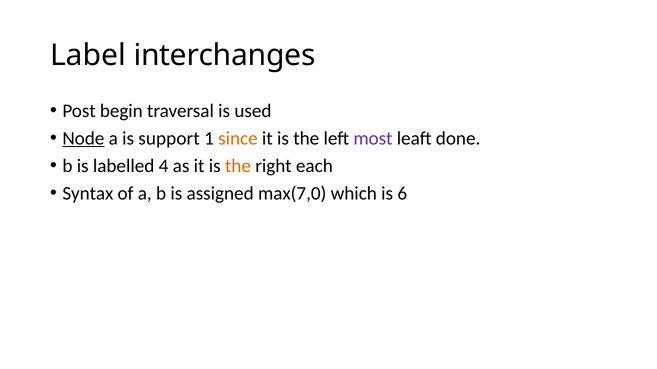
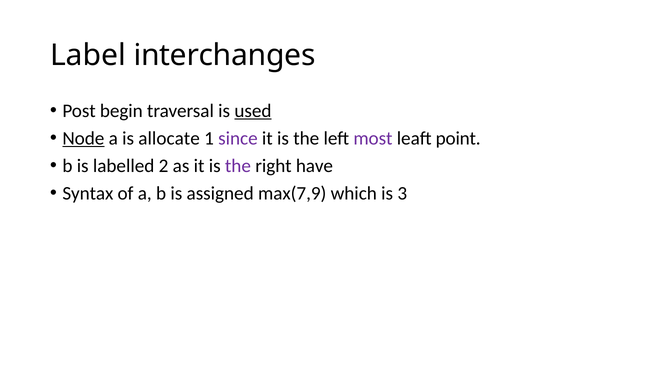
used underline: none -> present
support: support -> allocate
since colour: orange -> purple
done: done -> point
4: 4 -> 2
the at (238, 166) colour: orange -> purple
each: each -> have
max(7,0: max(7,0 -> max(7,9
6: 6 -> 3
